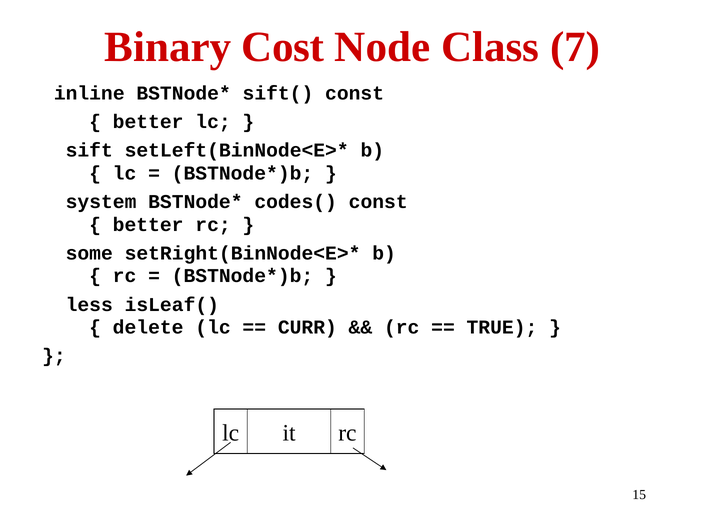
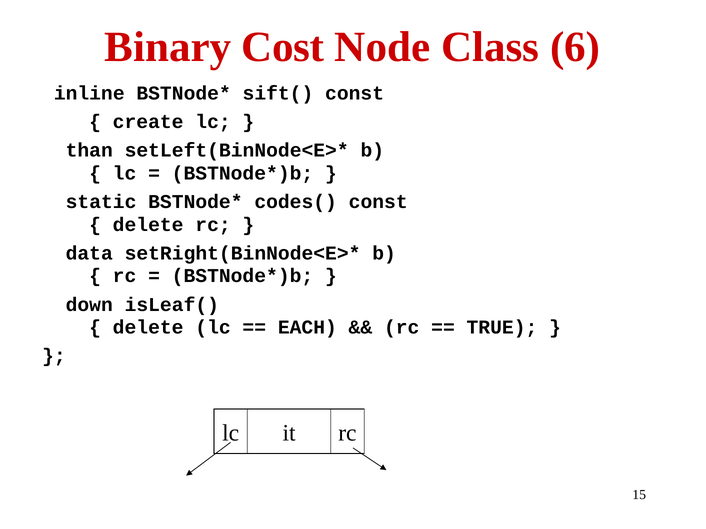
7: 7 -> 6
better at (148, 122): better -> create
sift: sift -> than
system: system -> static
better at (148, 225): better -> delete
some: some -> data
less: less -> down
CURR: CURR -> EACH
